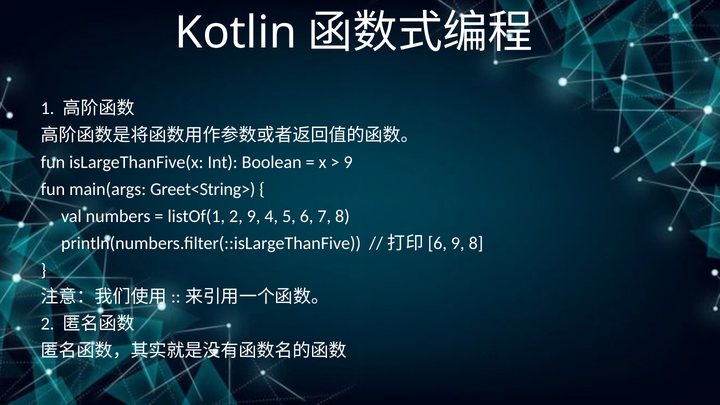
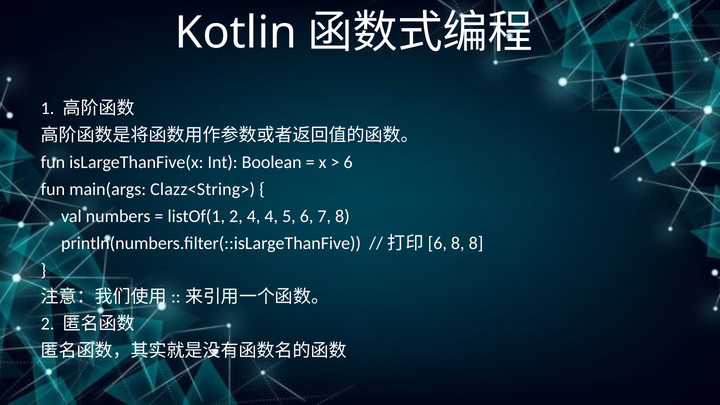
9 at (348, 162): 9 -> 6
Greet<String>: Greet<String> -> Clazz<String>
2 9: 9 -> 4
9 at (458, 243): 9 -> 8
